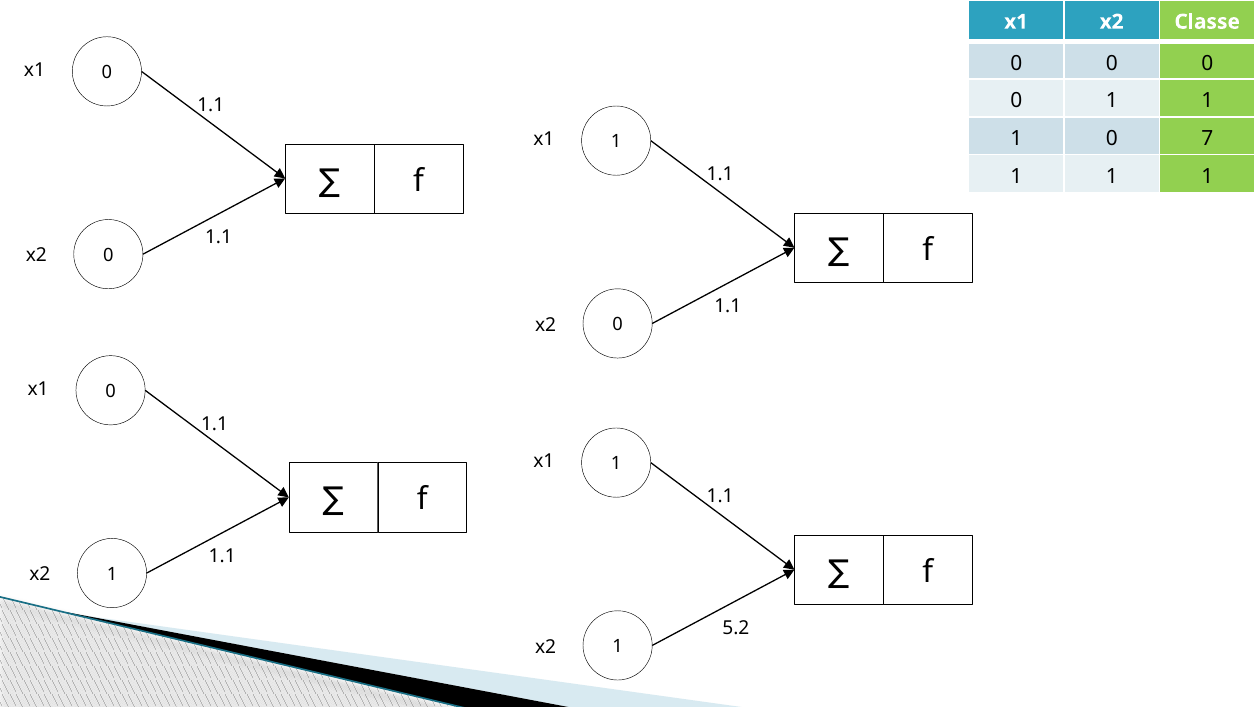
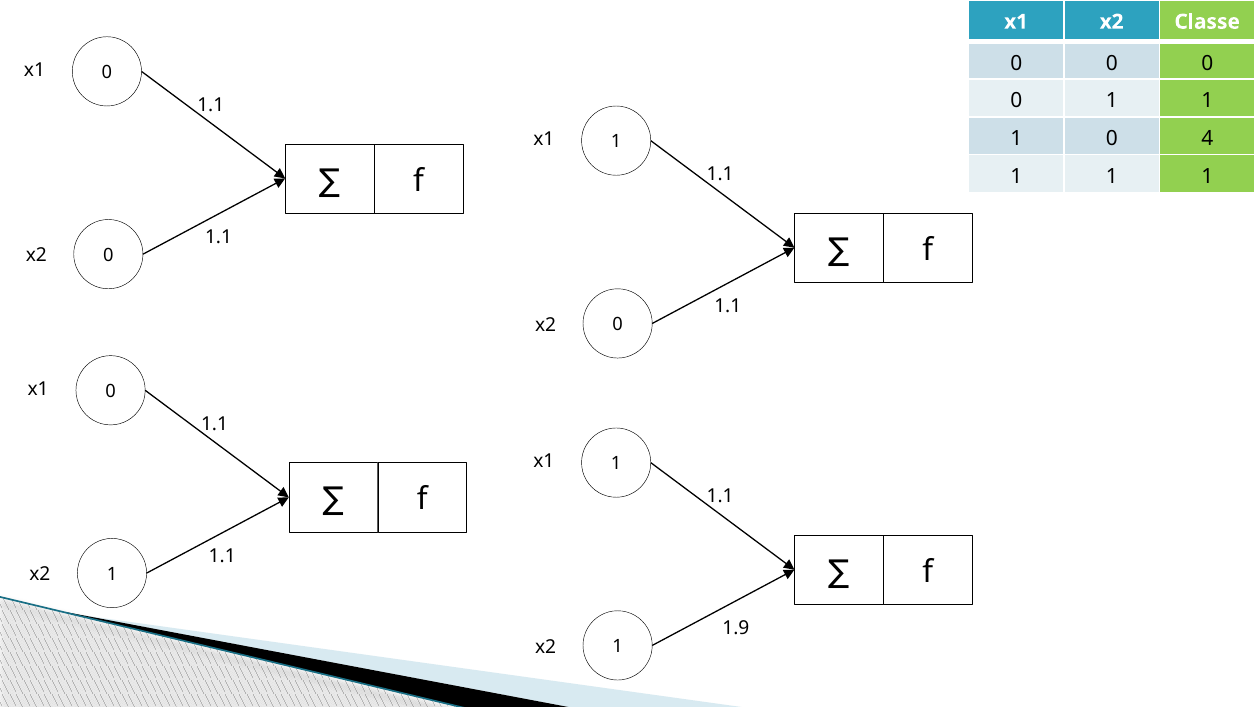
7: 7 -> 4
5.2: 5.2 -> 1.9
